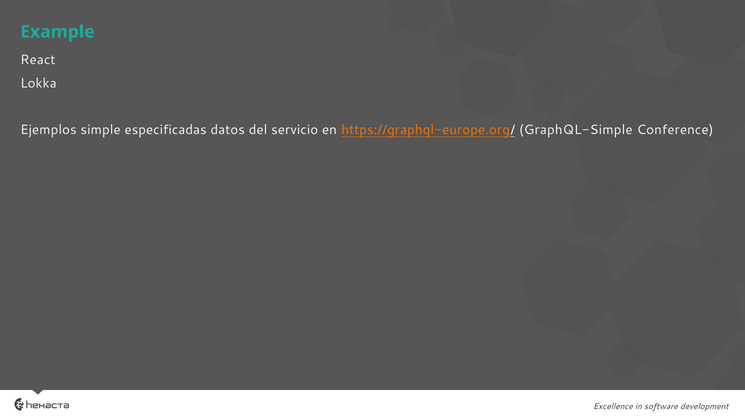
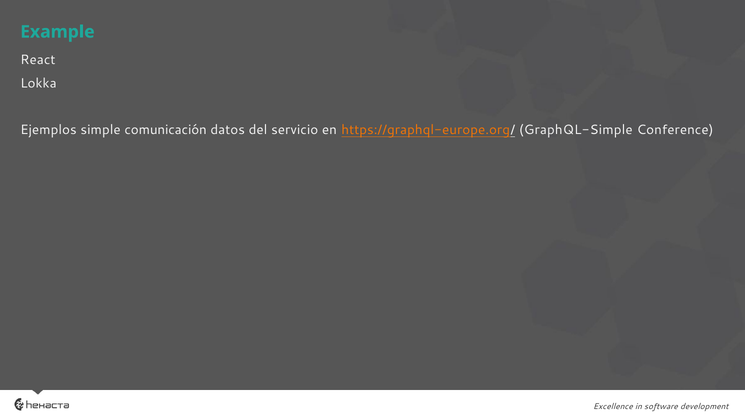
especificadas: especificadas -> comunicación
